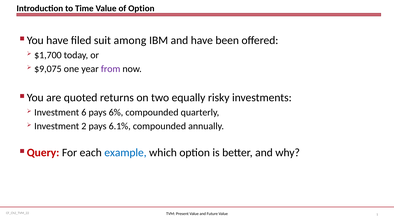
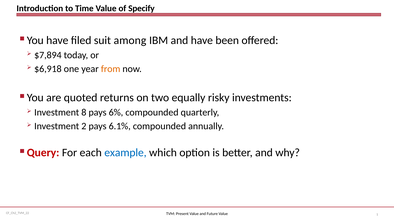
of Option: Option -> Specify
$1,700: $1,700 -> $7,894
$9,075: $9,075 -> $6,918
from colour: purple -> orange
6: 6 -> 8
